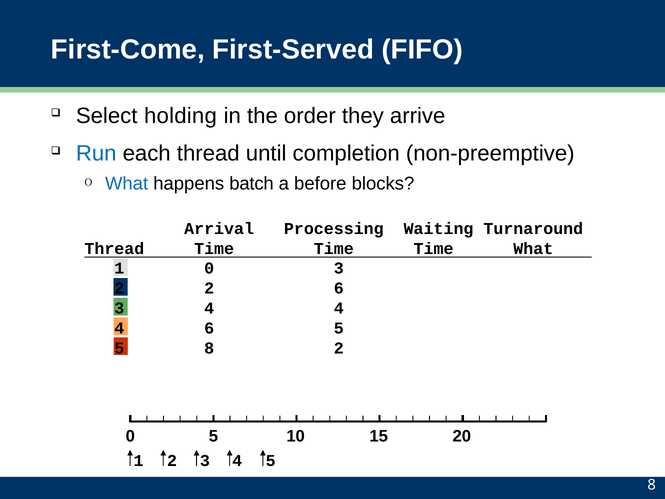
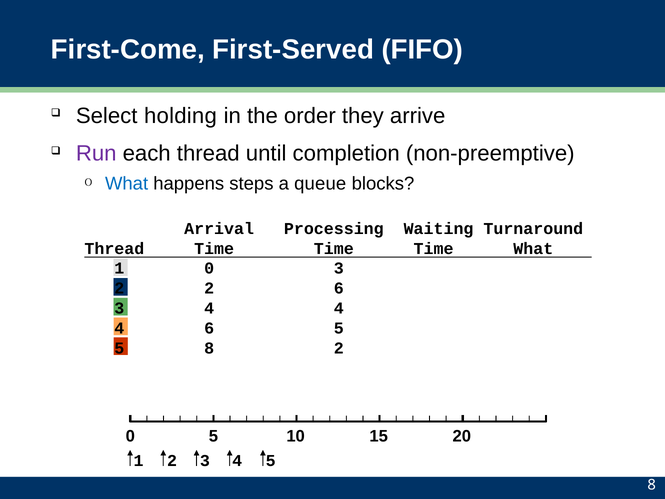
Run colour: blue -> purple
batch: batch -> steps
before: before -> queue
